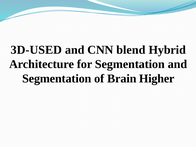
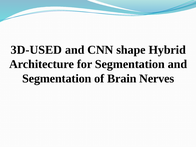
blend: blend -> shape
Higher: Higher -> Nerves
